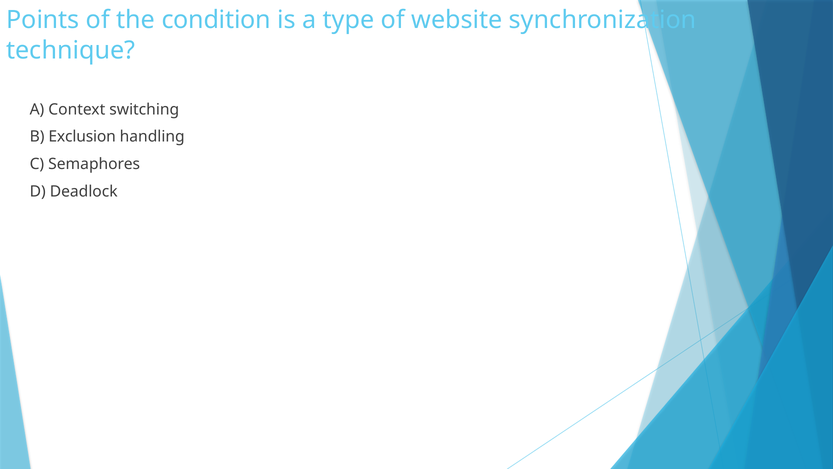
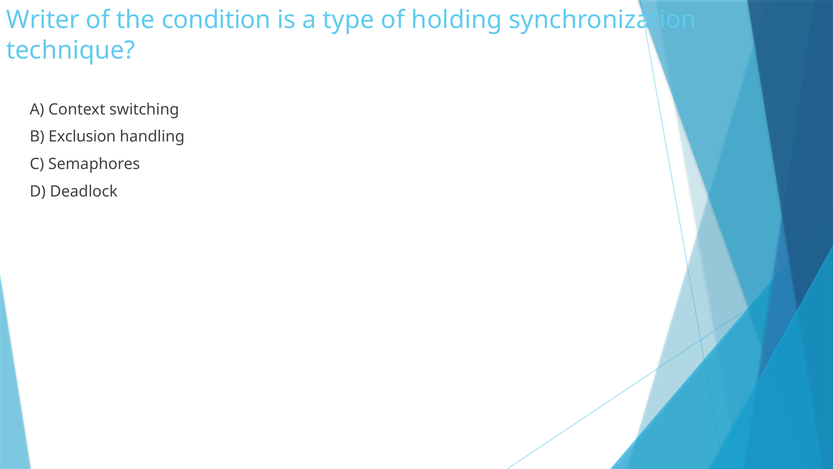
Points: Points -> Writer
website: website -> holding
